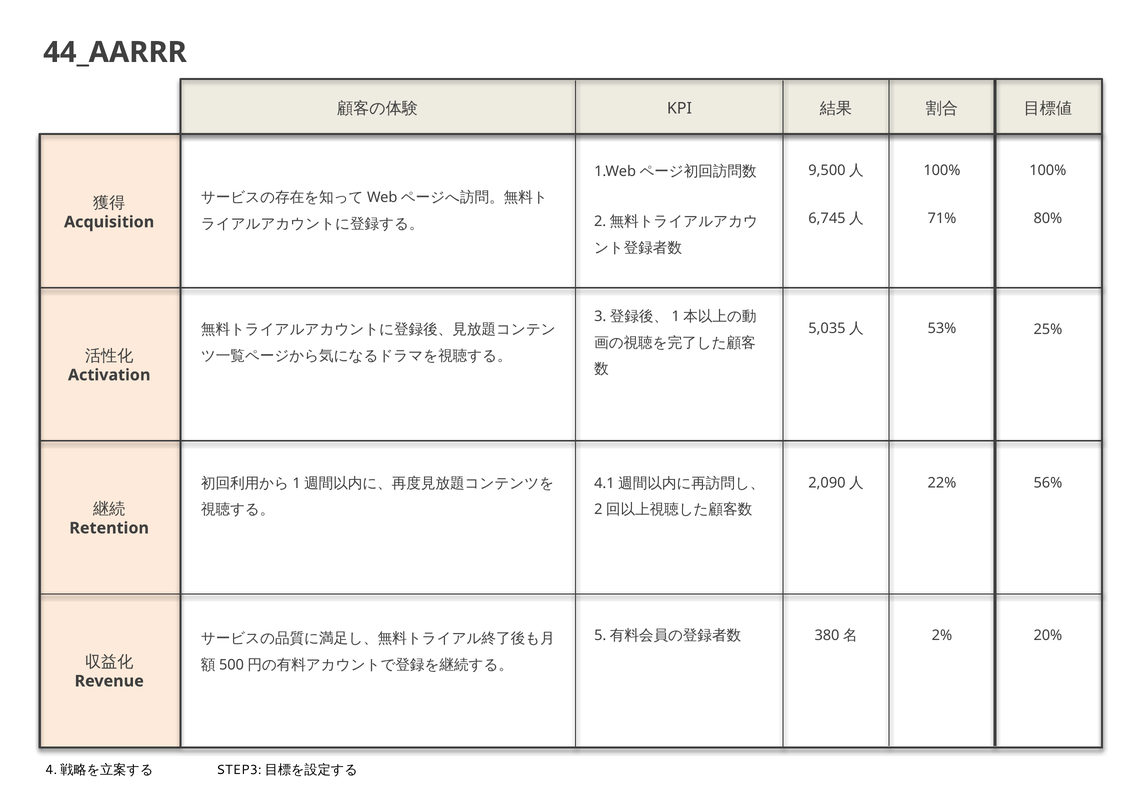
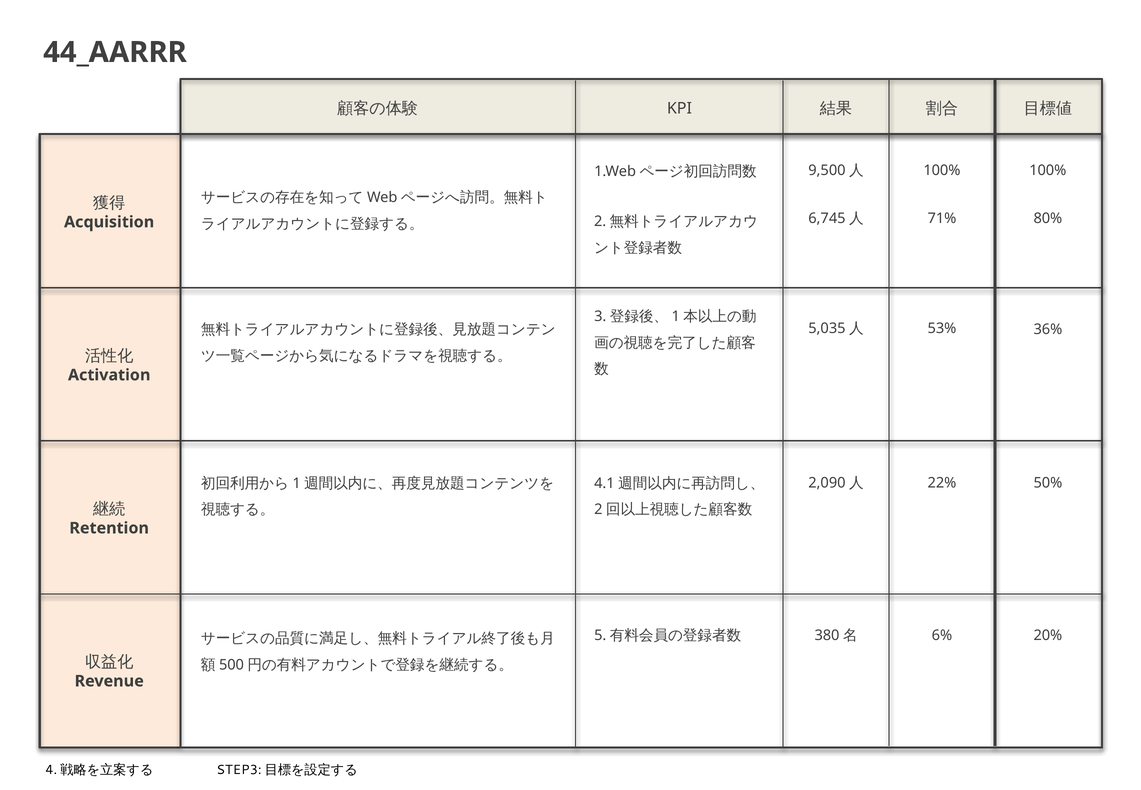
25%: 25% -> 36%
56%: 56% -> 50%
2%: 2% -> 6%
